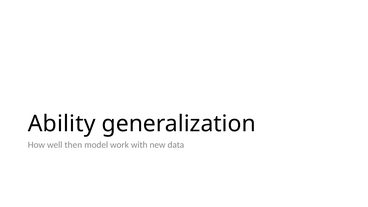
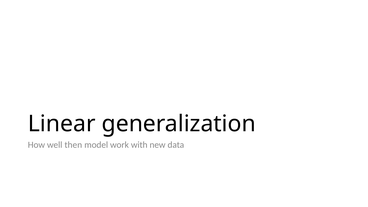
Ability: Ability -> Linear
